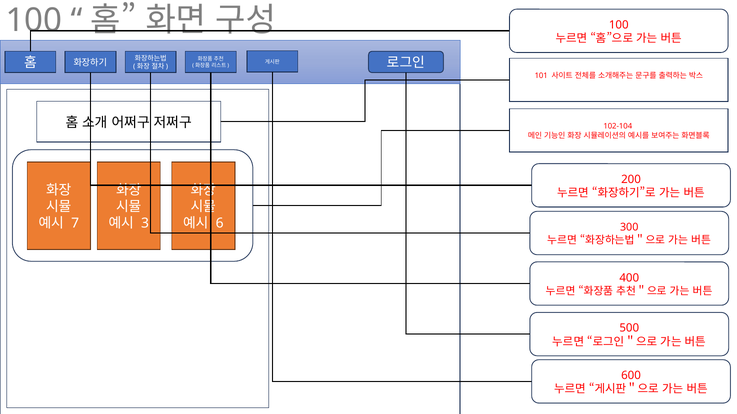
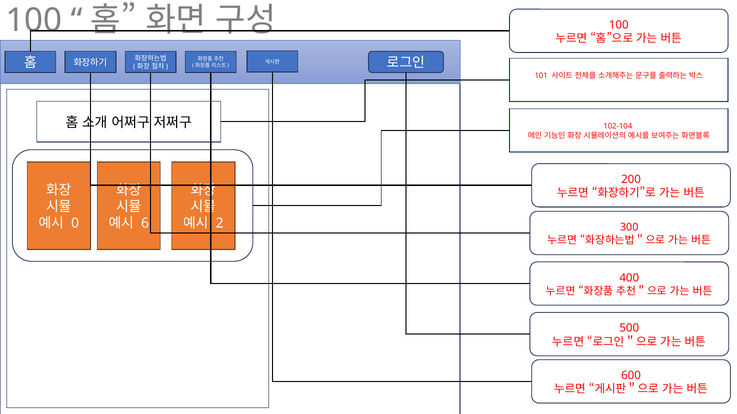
7: 7 -> 0
3: 3 -> 6
6: 6 -> 2
